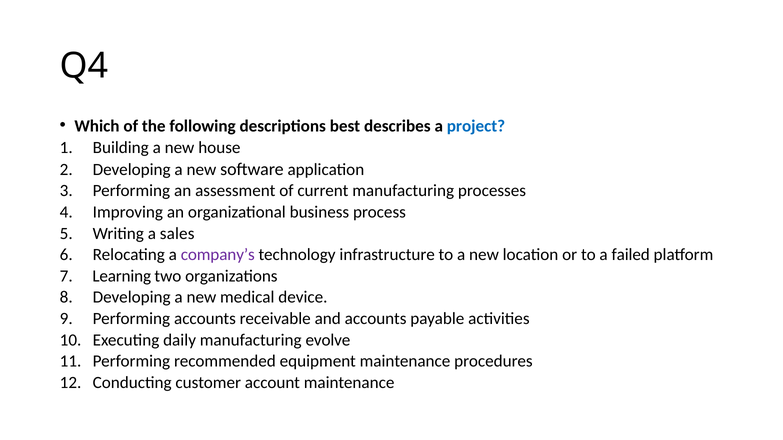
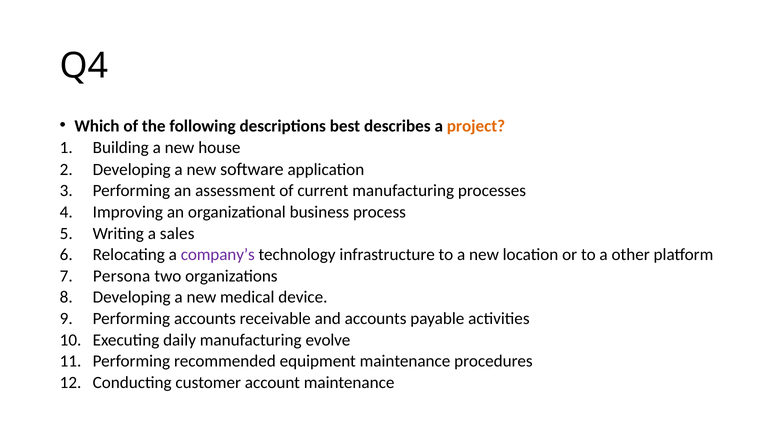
project colour: blue -> orange
failed: failed -> other
Learning: Learning -> Persona
